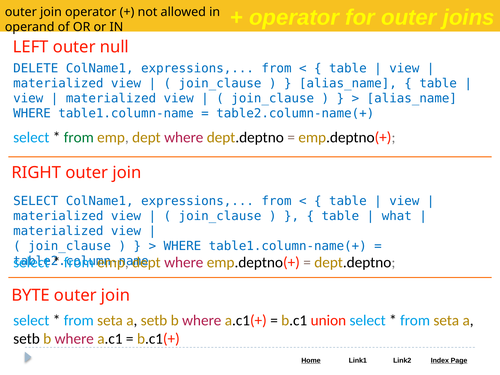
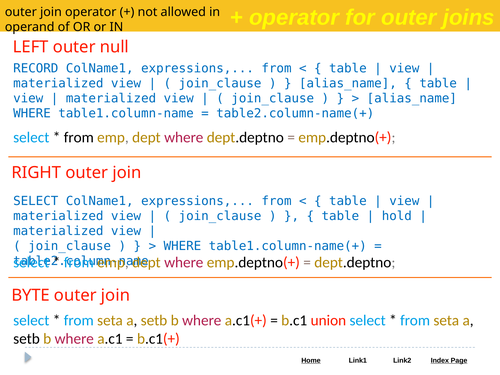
DELETE: DELETE -> RECORD
from at (79, 138) colour: green -> black
what: what -> hold
